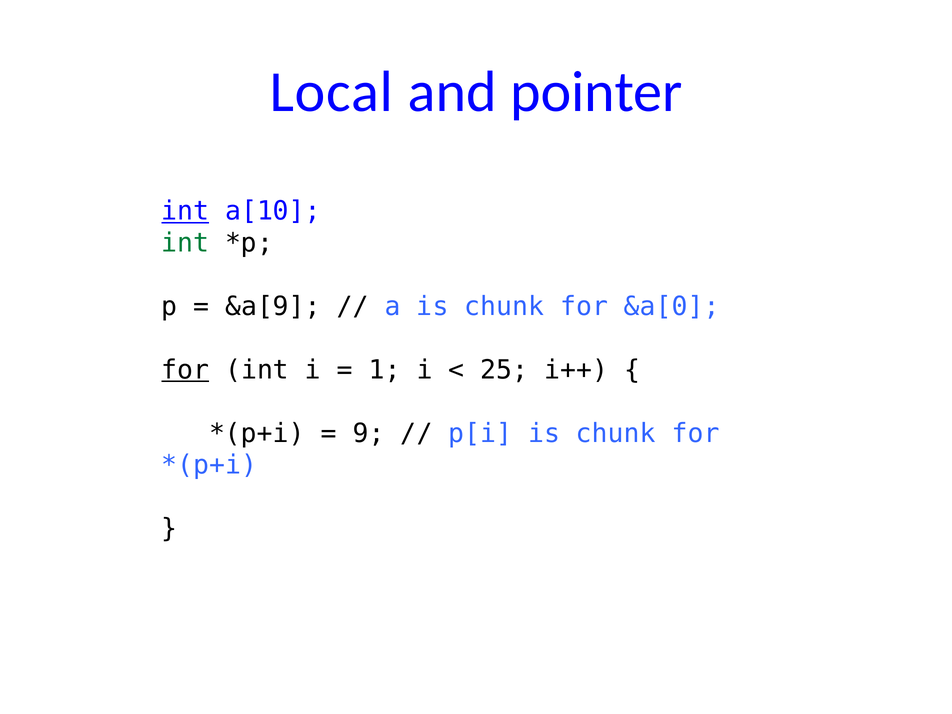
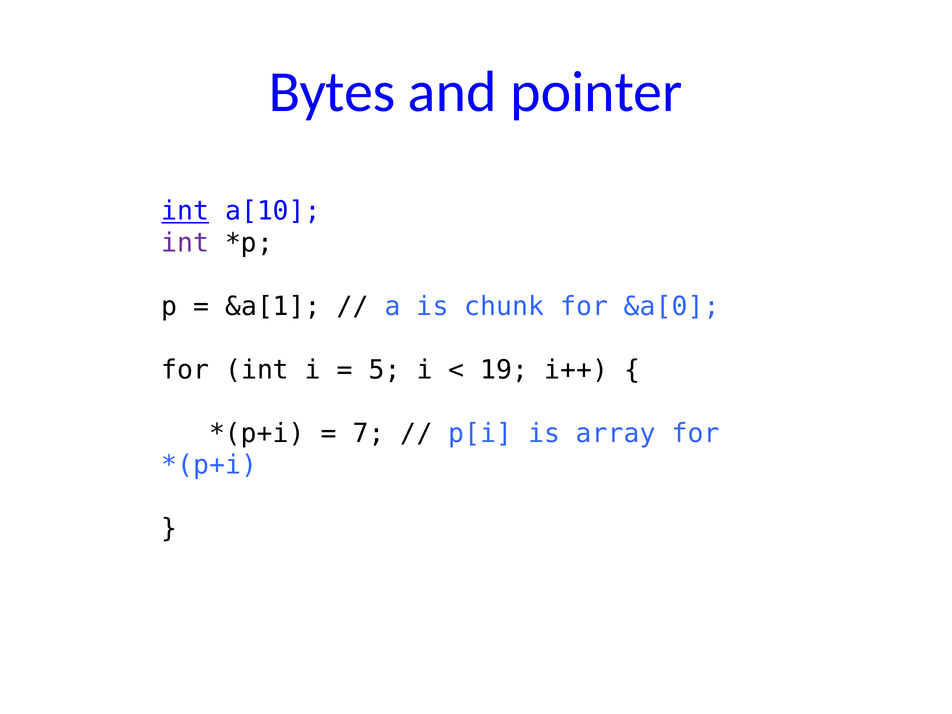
Local: Local -> Bytes
int at (185, 243) colour: green -> purple
&a[9: &a[9 -> &a[1
for at (185, 370) underline: present -> none
1: 1 -> 5
25: 25 -> 19
9: 9 -> 7
p[i is chunk: chunk -> array
